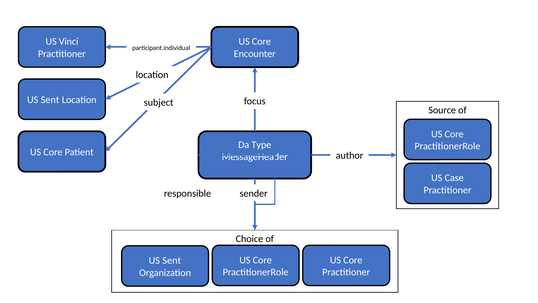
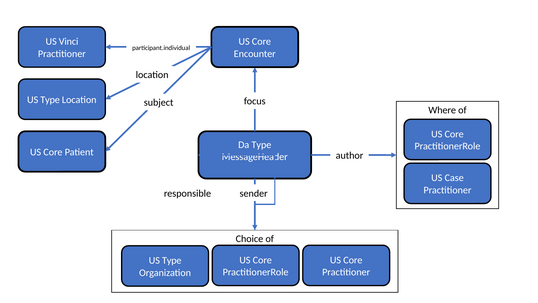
Sent at (50, 100): Sent -> Type
Source: Source -> Where
Sent at (172, 260): Sent -> Type
